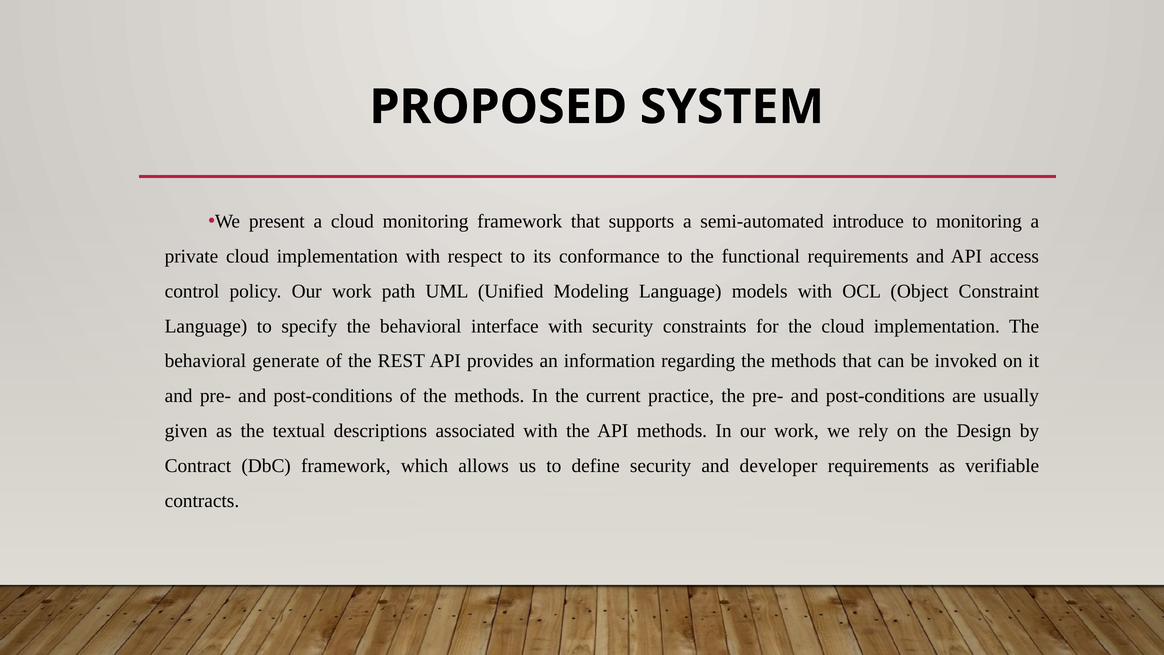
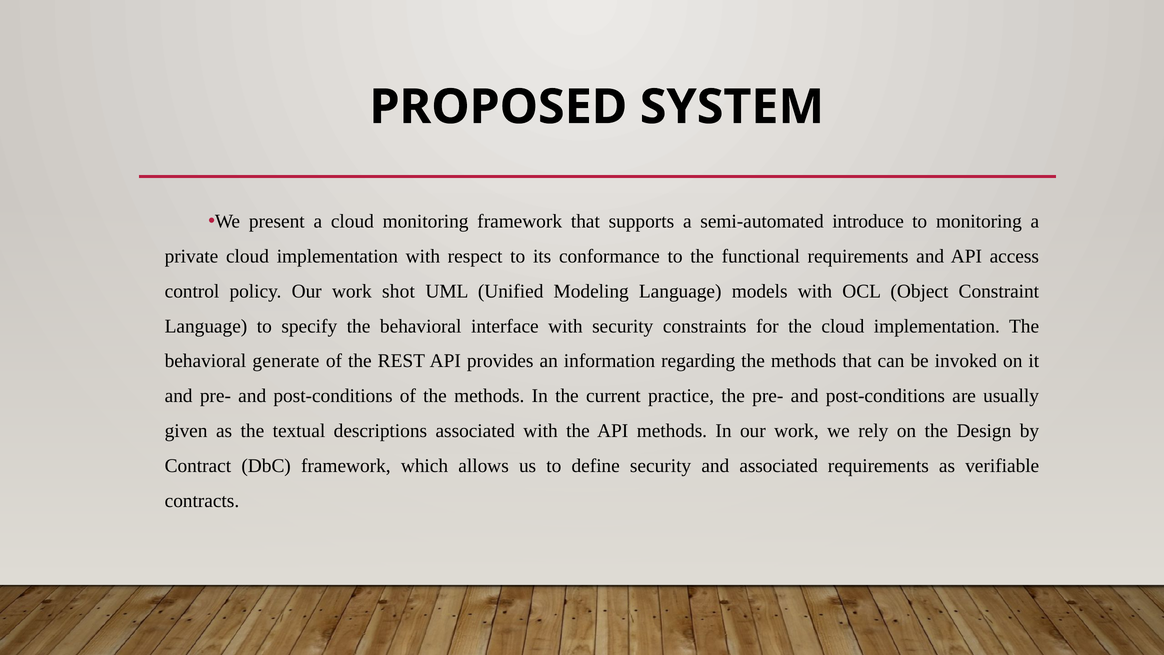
path: path -> shot
and developer: developer -> associated
